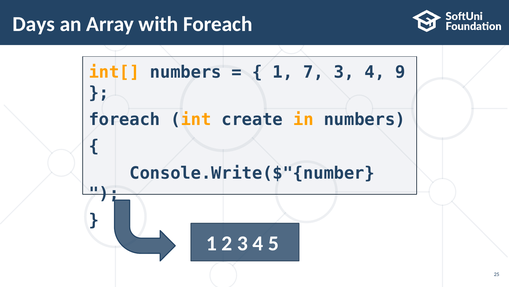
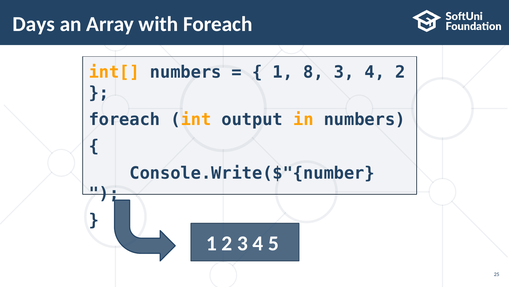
7: 7 -> 8
4 9: 9 -> 2
create: create -> output
